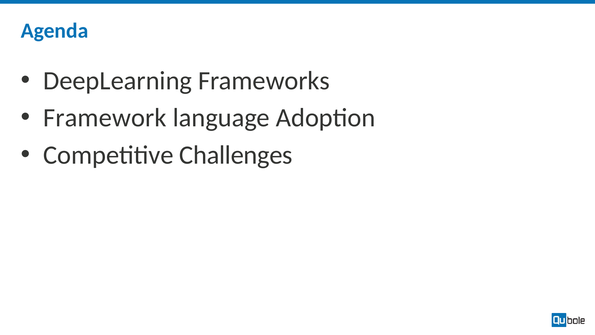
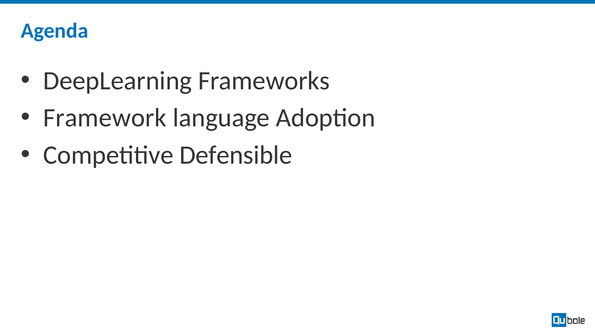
Challenges: Challenges -> Defensible
